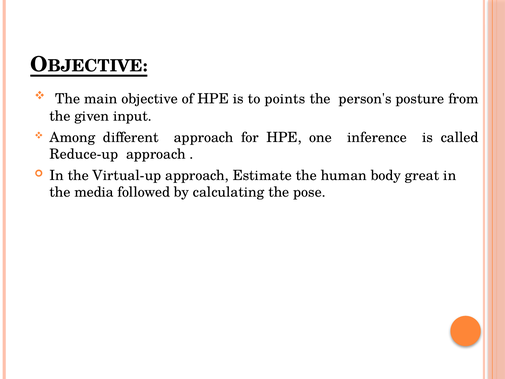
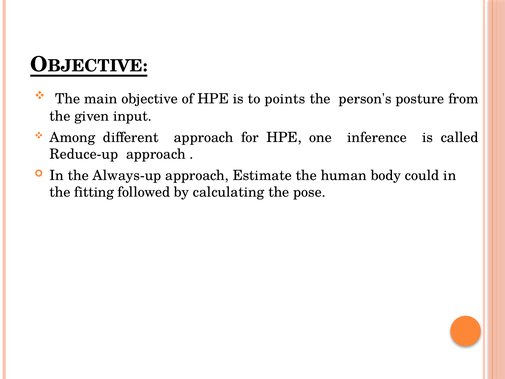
Virtual-up: Virtual-up -> Always-up
great: great -> could
media: media -> fitting
